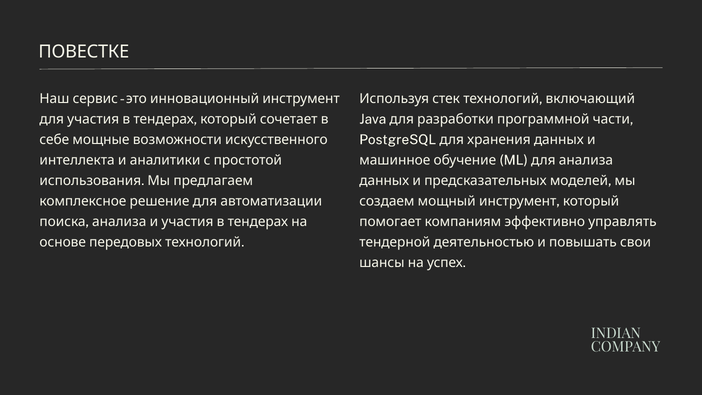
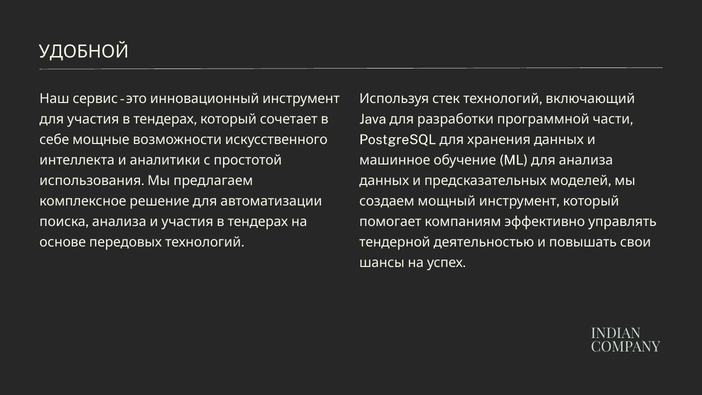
ПОВЕСТКЕ: ПОВЕСТКЕ -> УДОБНОЙ
